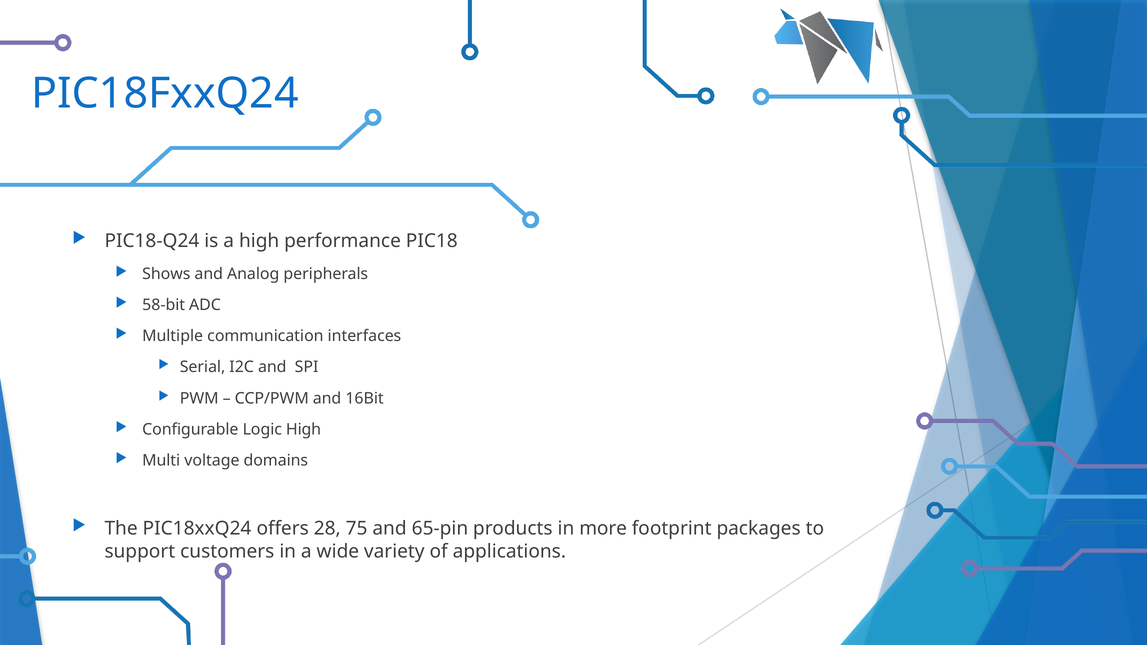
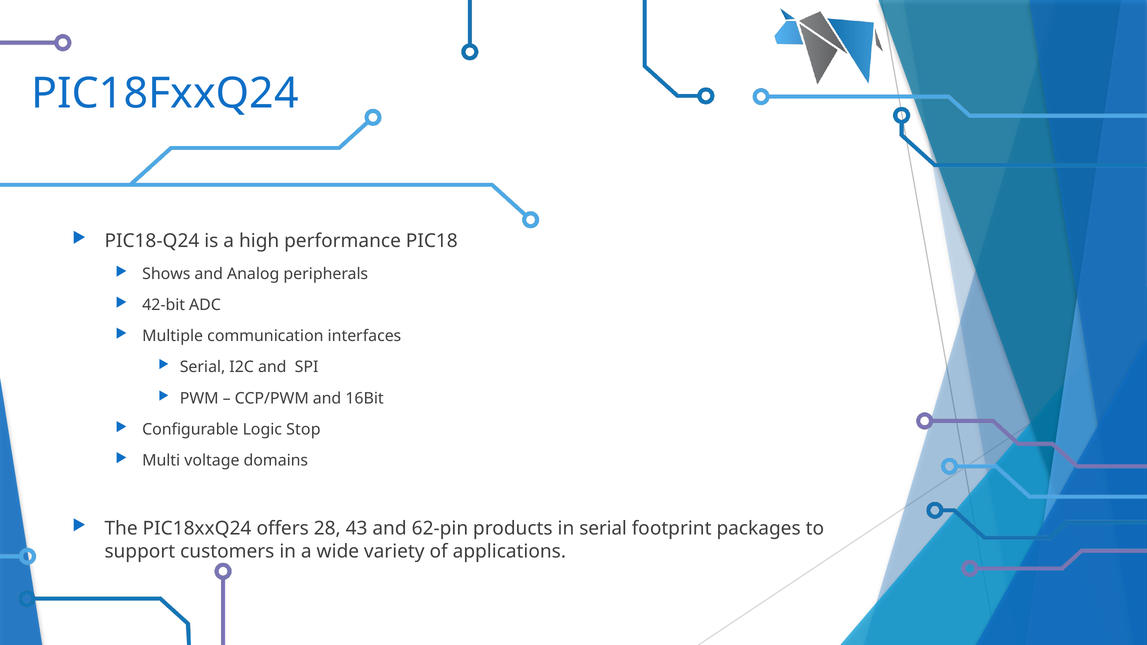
58-bit: 58-bit -> 42-bit
Logic High: High -> Stop
75: 75 -> 43
65-pin: 65-pin -> 62-pin
in more: more -> serial
